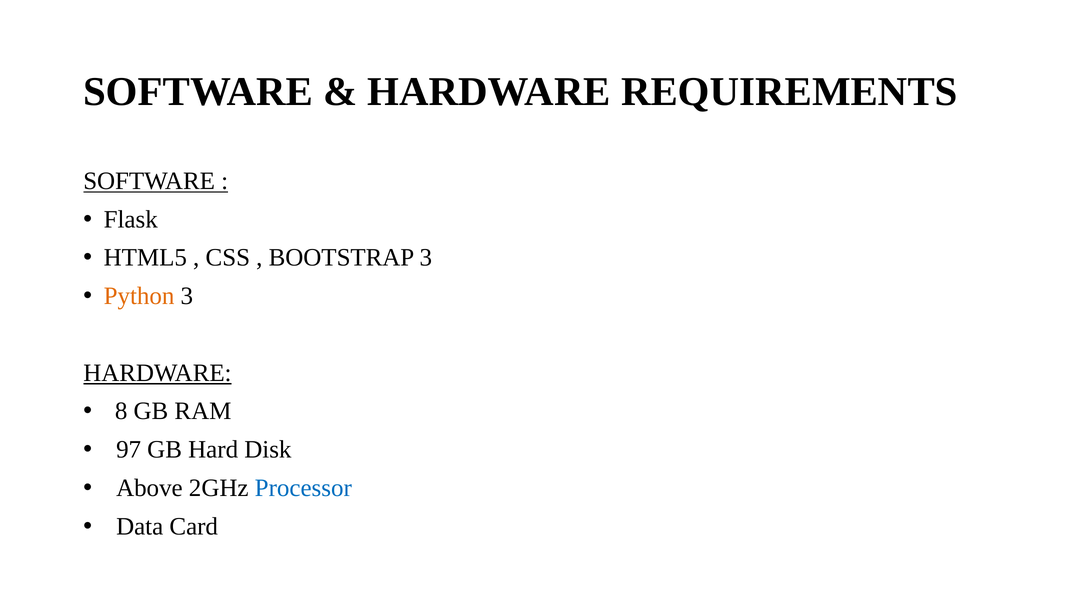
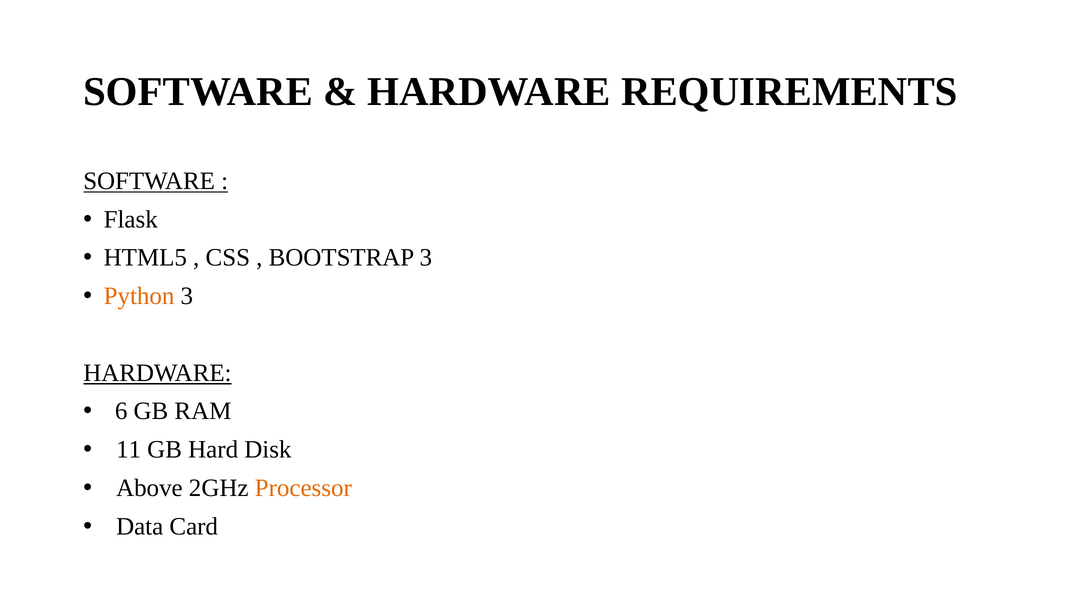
8: 8 -> 6
97: 97 -> 11
Processor colour: blue -> orange
